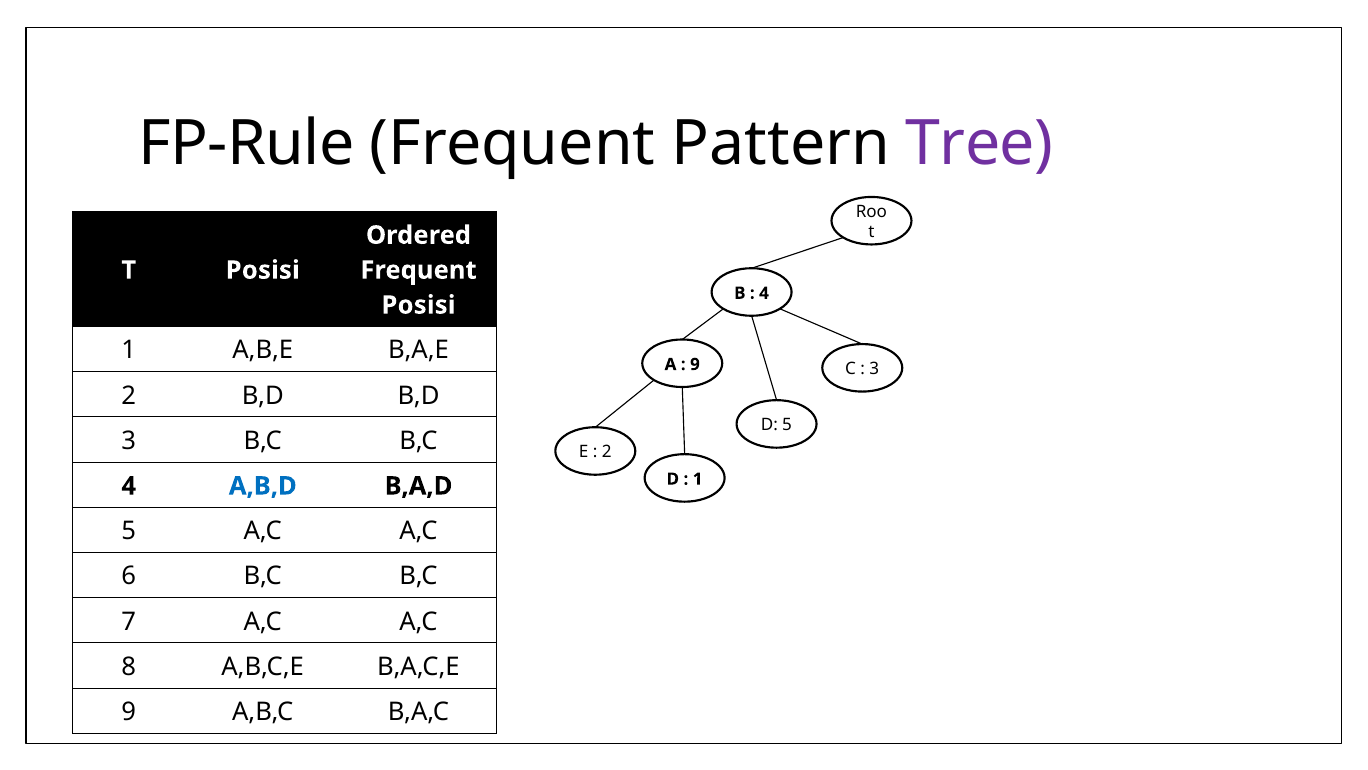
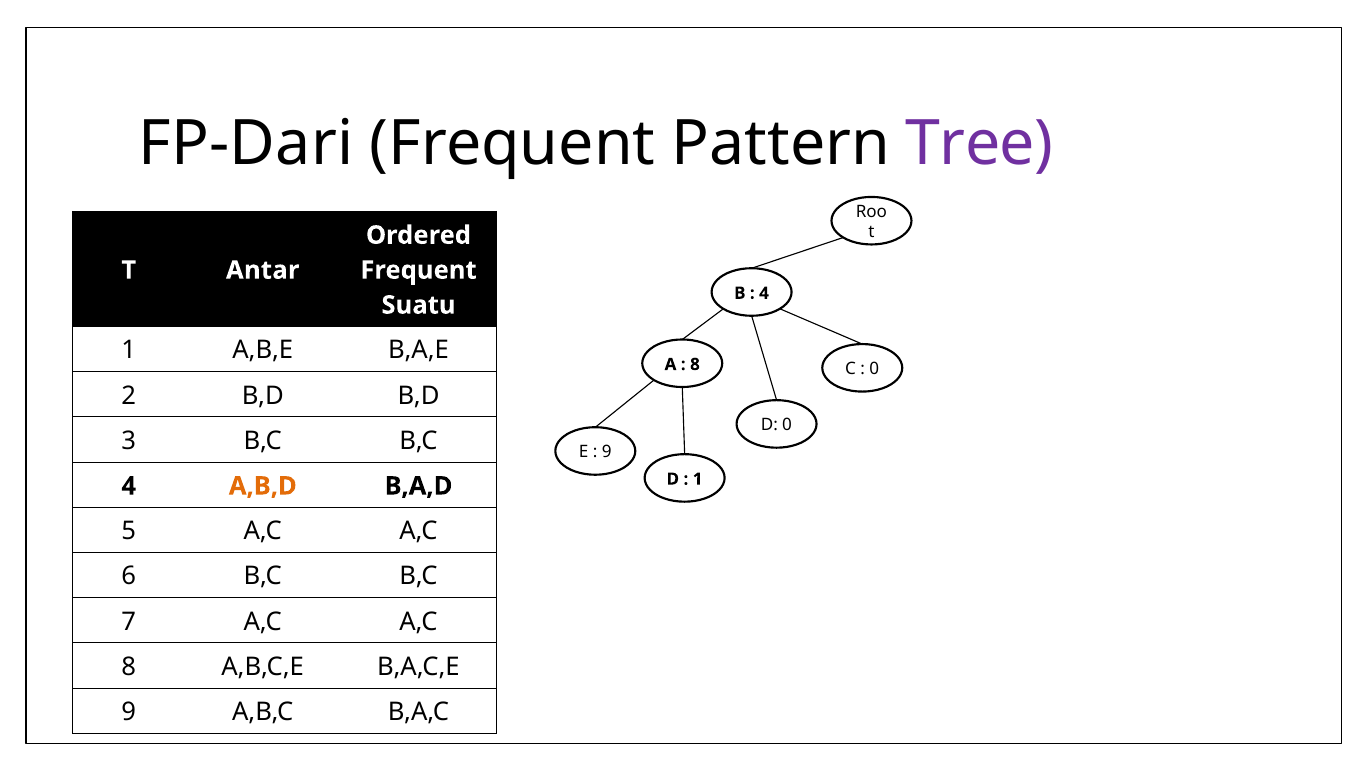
FP-Rule: FP-Rule -> FP-Dari
T Posisi: Posisi -> Antar
Posisi at (418, 305): Posisi -> Suatu
9 at (695, 364): 9 -> 8
3 at (874, 369): 3 -> 0
D 5: 5 -> 0
2 at (607, 452): 2 -> 9
A,B,D colour: blue -> orange
